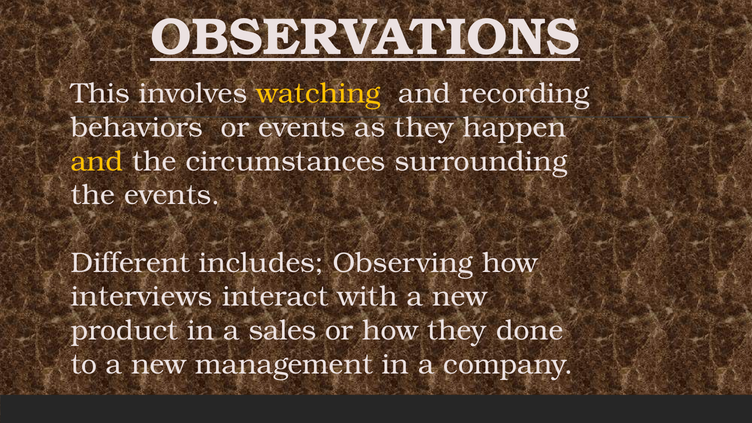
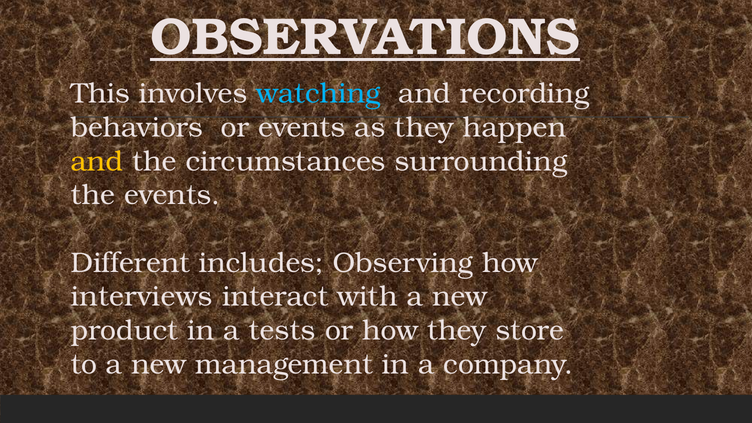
watching colour: yellow -> light blue
sales: sales -> tests
done: done -> store
